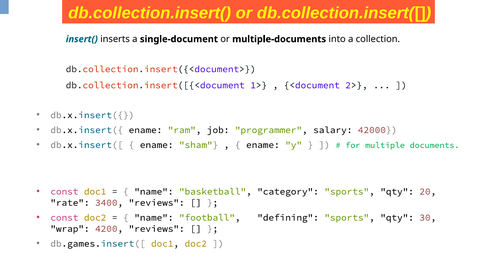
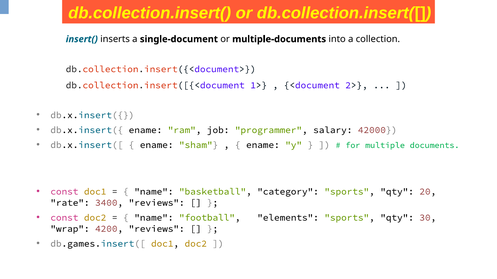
defining: defining -> elements
